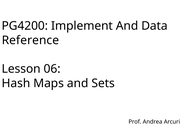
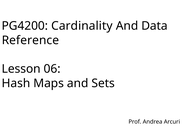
Implement: Implement -> Cardinality
